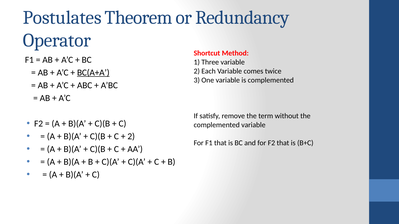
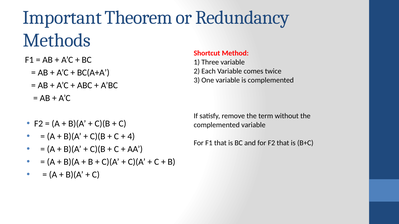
Postulates: Postulates -> Important
Operator: Operator -> Methods
BC(A+A underline: present -> none
2 at (131, 137): 2 -> 4
